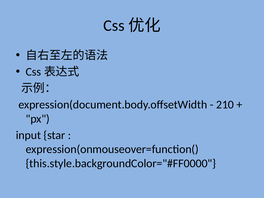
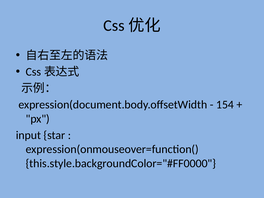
210: 210 -> 154
